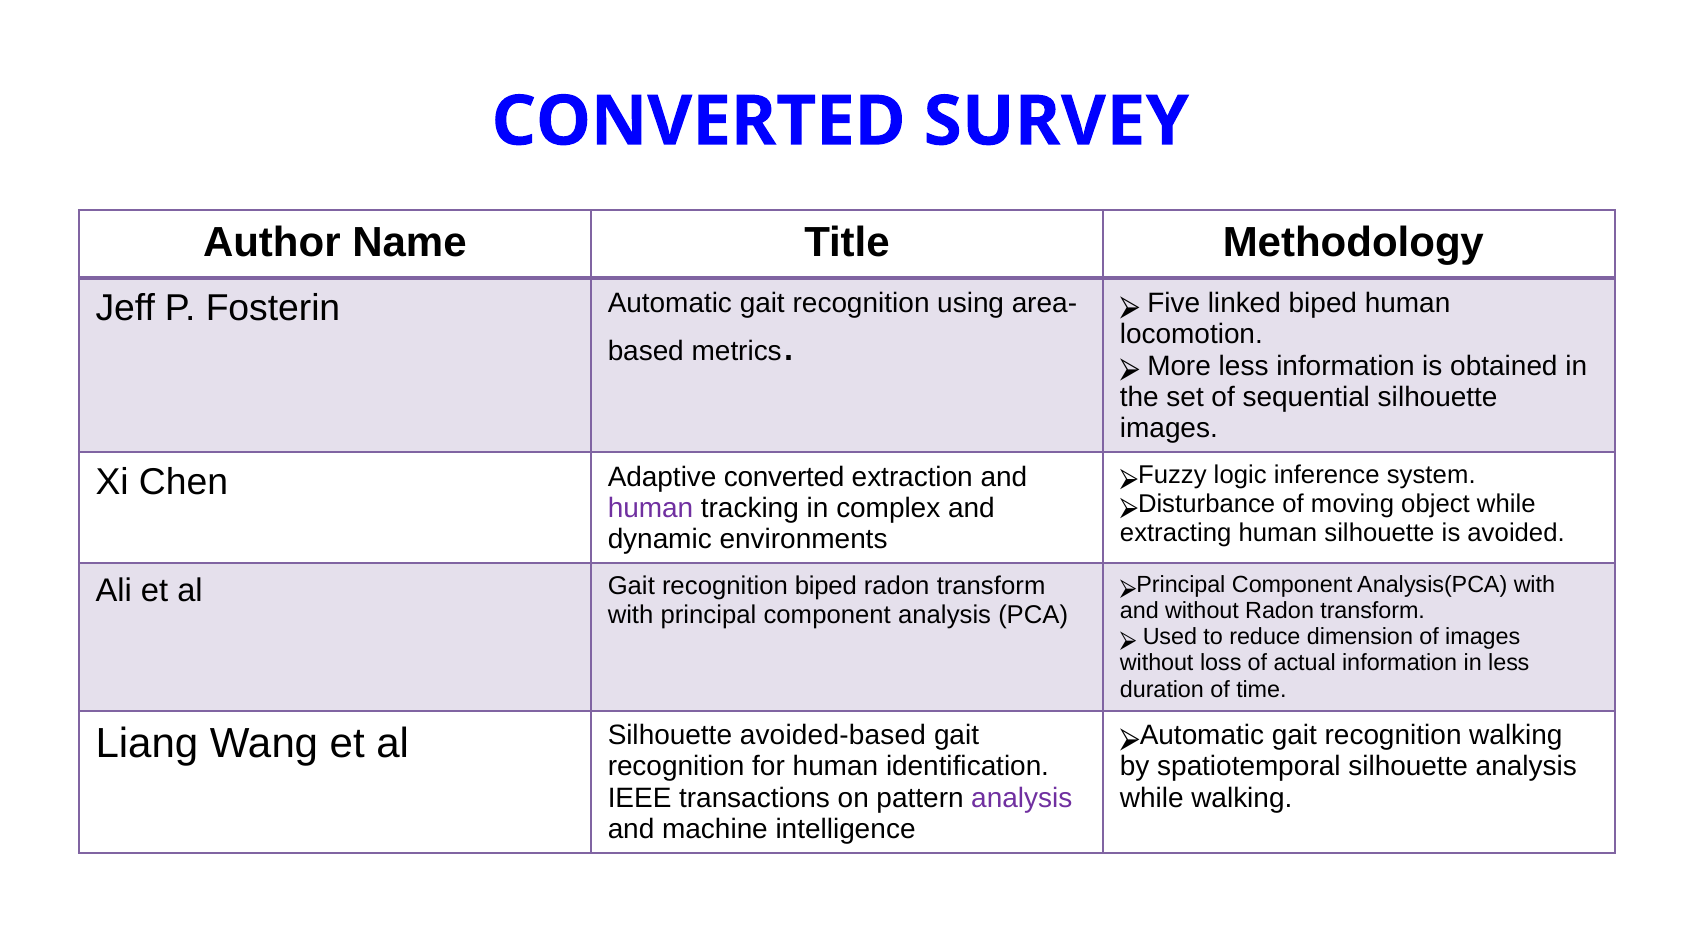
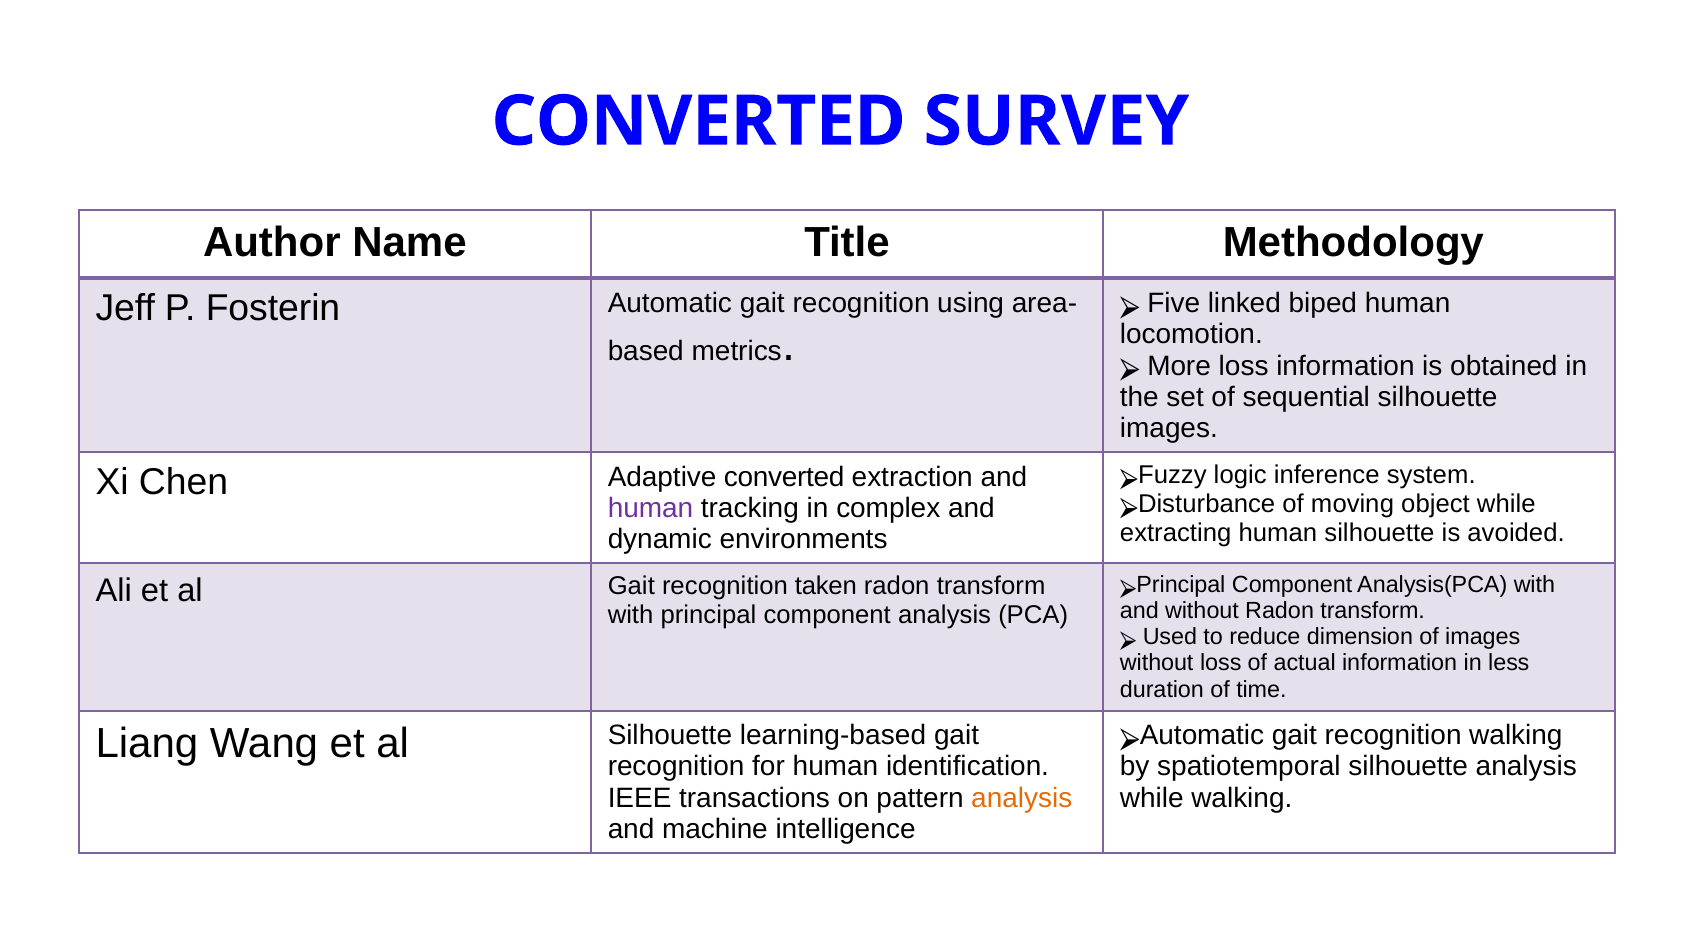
More less: less -> loss
recognition biped: biped -> taken
avoided-based: avoided-based -> learning-based
analysis at (1022, 798) colour: purple -> orange
